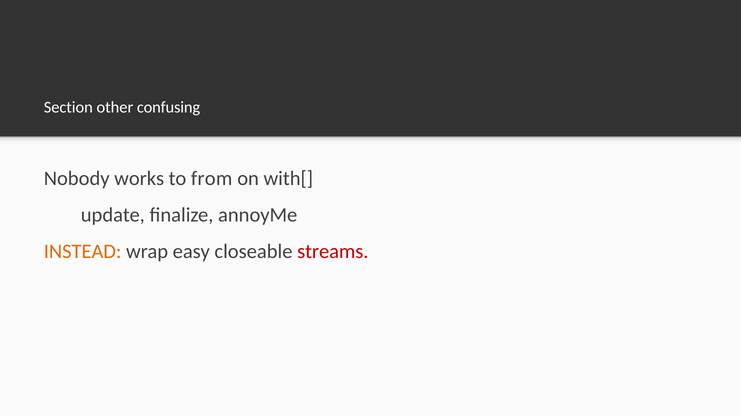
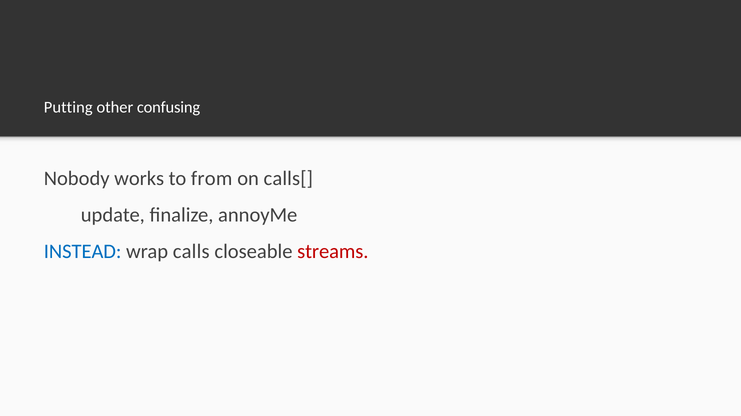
Section: Section -> Putting
with[: with[ -> calls[
INSTEAD colour: orange -> blue
easy: easy -> calls
